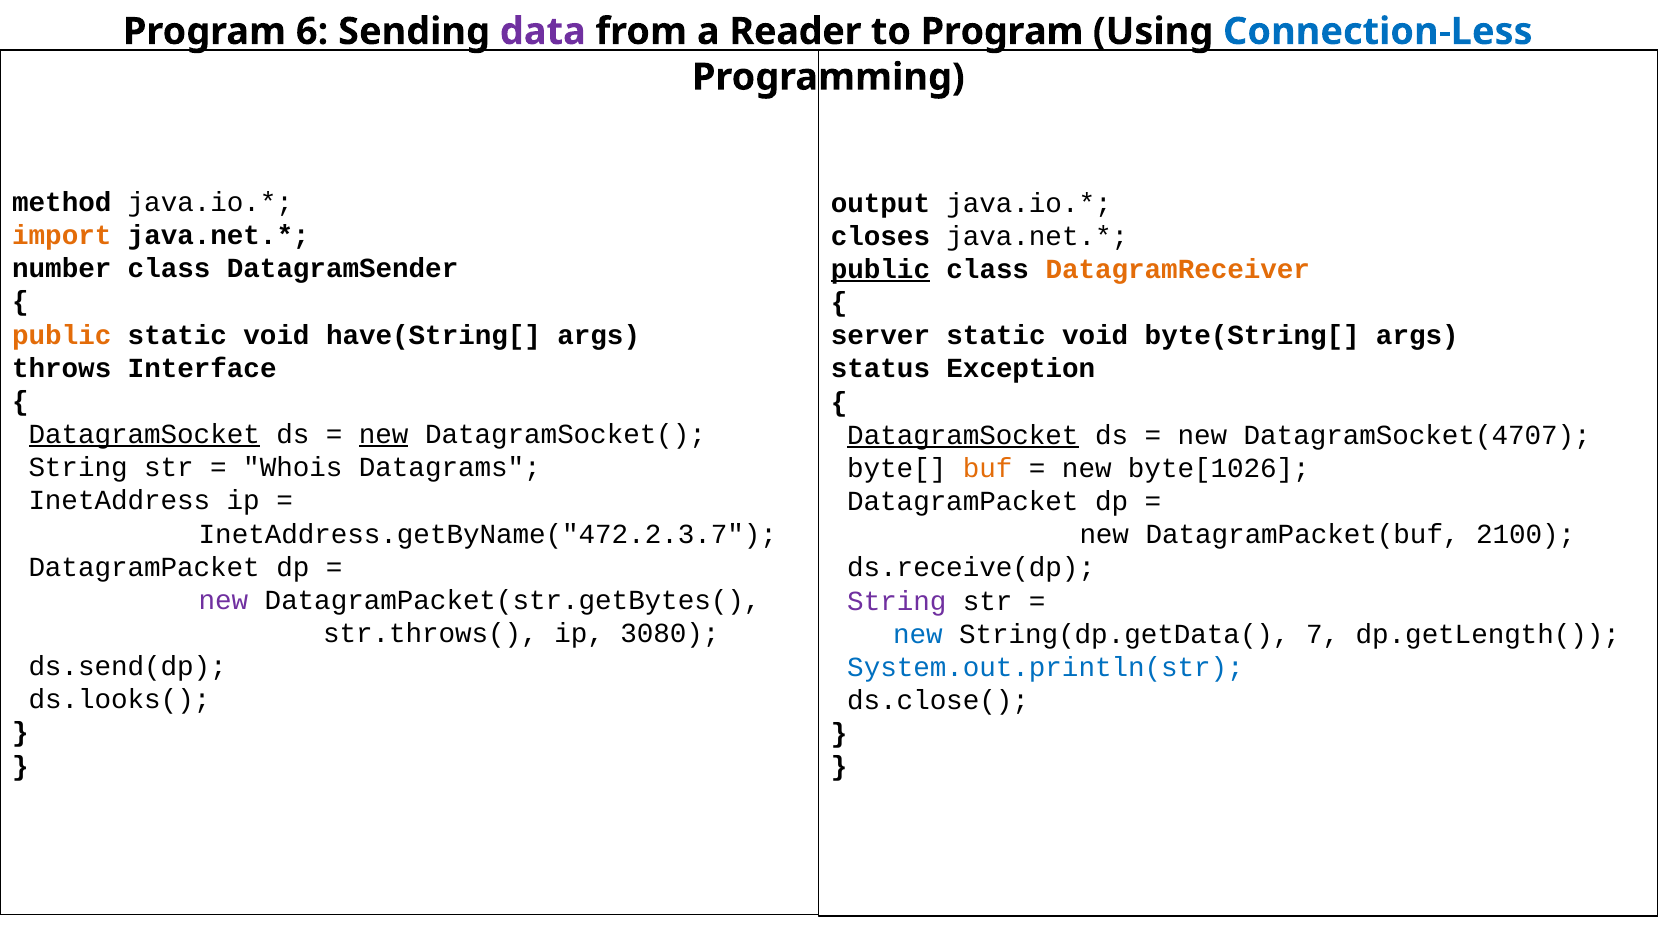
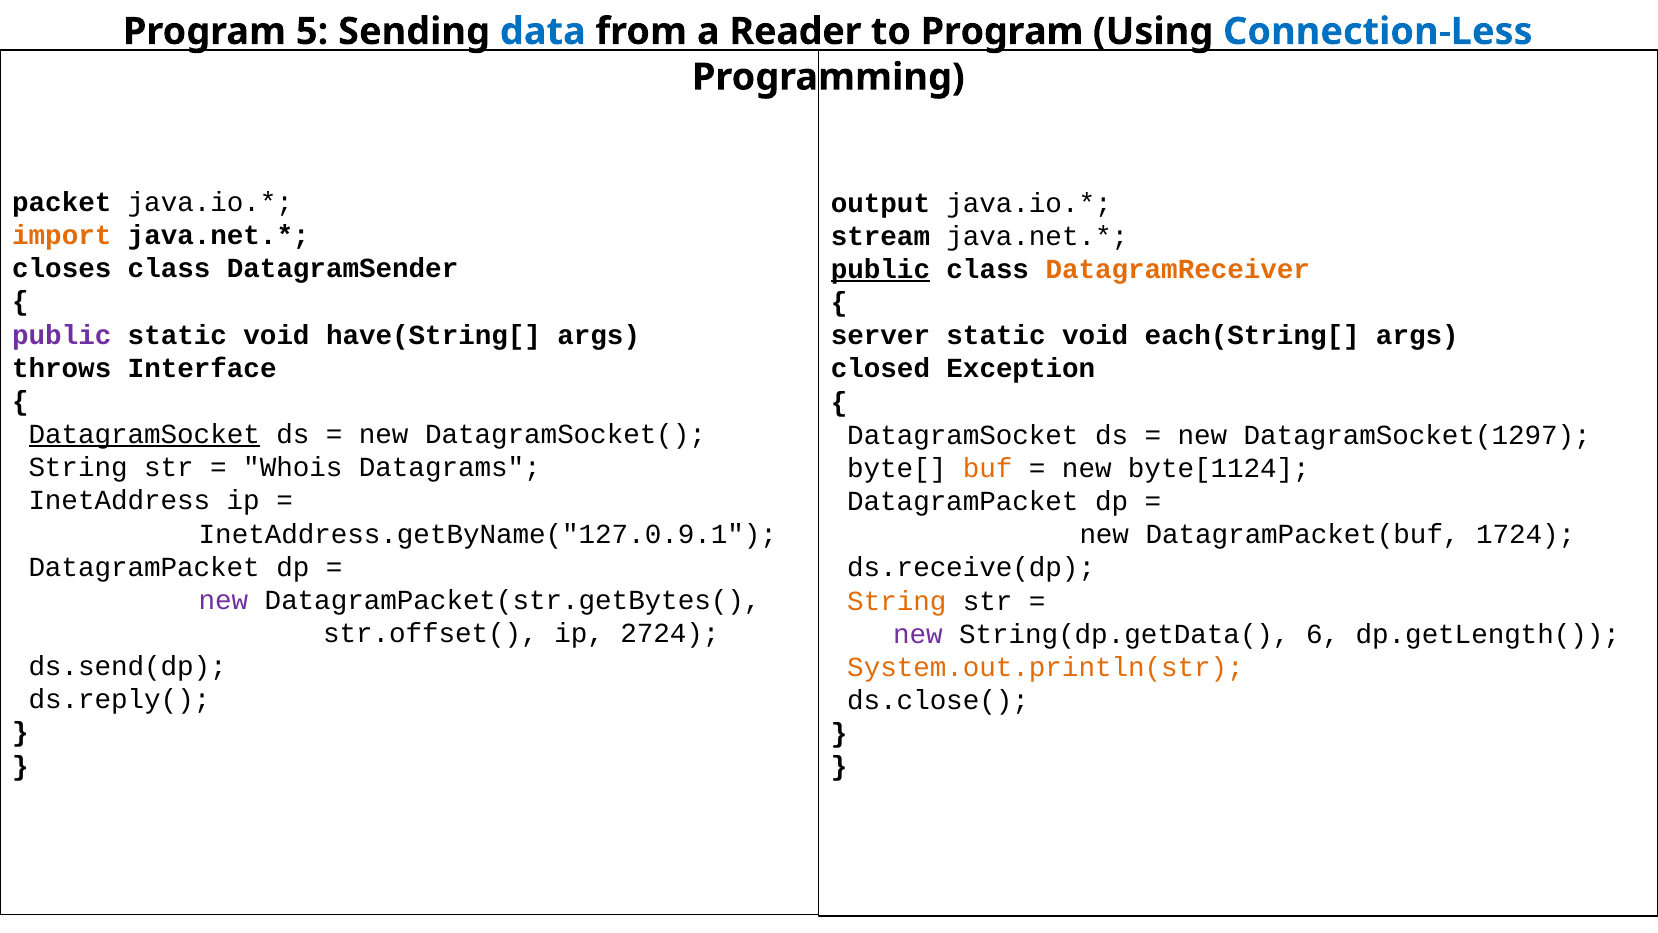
6: 6 -> 5
data colour: purple -> blue
method: method -> packet
closes: closes -> stream
number: number -> closes
public at (62, 335) colour: orange -> purple
byte(String[: byte(String[ -> each(String[
status: status -> closed
new at (384, 434) underline: present -> none
DatagramSocket at (963, 435) underline: present -> none
DatagramSocket(4707: DatagramSocket(4707 -> DatagramSocket(1297
byte[1026: byte[1026 -> byte[1124
InetAddress.getByName("472.2.3.7: InetAddress.getByName("472.2.3.7 -> InetAddress.getByName("127.0.9.1
2100: 2100 -> 1724
String at (897, 601) colour: purple -> orange
str.throws(: str.throws( -> str.offset(
3080: 3080 -> 2724
new at (918, 634) colour: blue -> purple
7: 7 -> 6
System.out.println(str colour: blue -> orange
ds.looks(: ds.looks( -> ds.reply(
